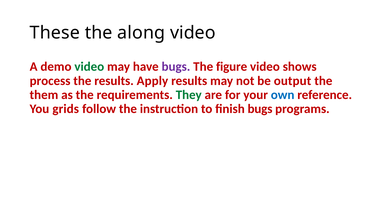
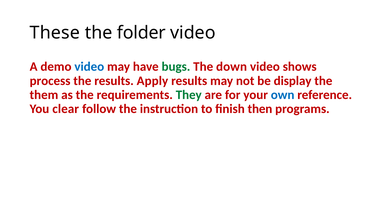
along: along -> folder
video at (89, 67) colour: green -> blue
bugs at (176, 67) colour: purple -> green
figure: figure -> down
output: output -> display
grids: grids -> clear
finish bugs: bugs -> then
